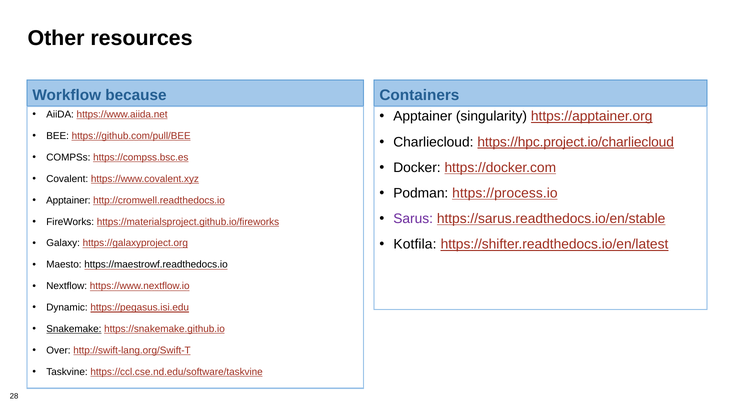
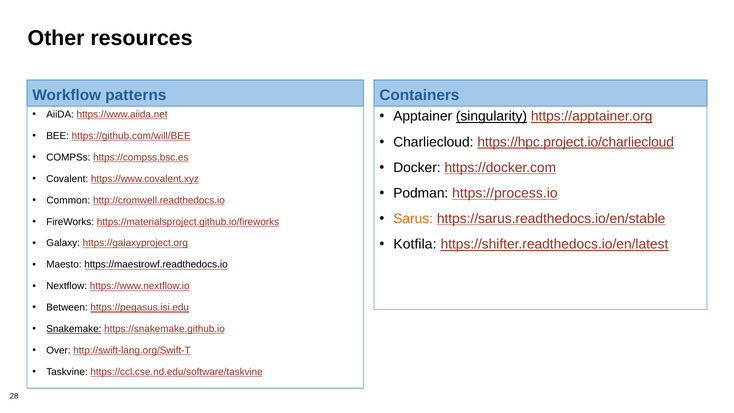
because: because -> patterns
singularity underline: none -> present
https://github.com/pull/BEE: https://github.com/pull/BEE -> https://github.com/will/BEE
Apptainer at (68, 200): Apptainer -> Common
Sarus colour: purple -> orange
Dynamic: Dynamic -> Between
